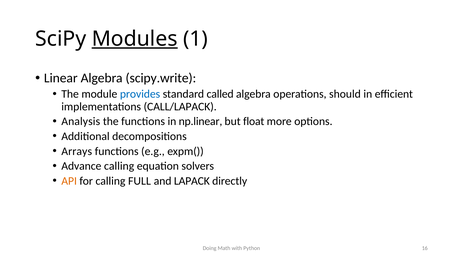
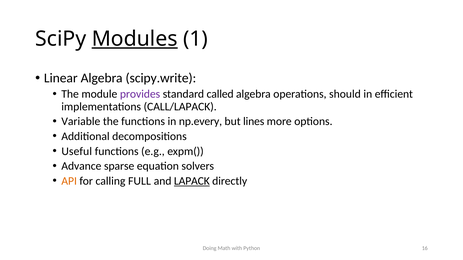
provides colour: blue -> purple
Analysis: Analysis -> Variable
np.linear: np.linear -> np.every
float: float -> lines
Arrays: Arrays -> Useful
Advance calling: calling -> sparse
LAPACK underline: none -> present
